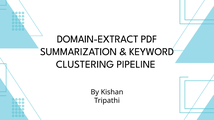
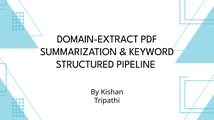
CLUSTERING: CLUSTERING -> STRUCTURED
